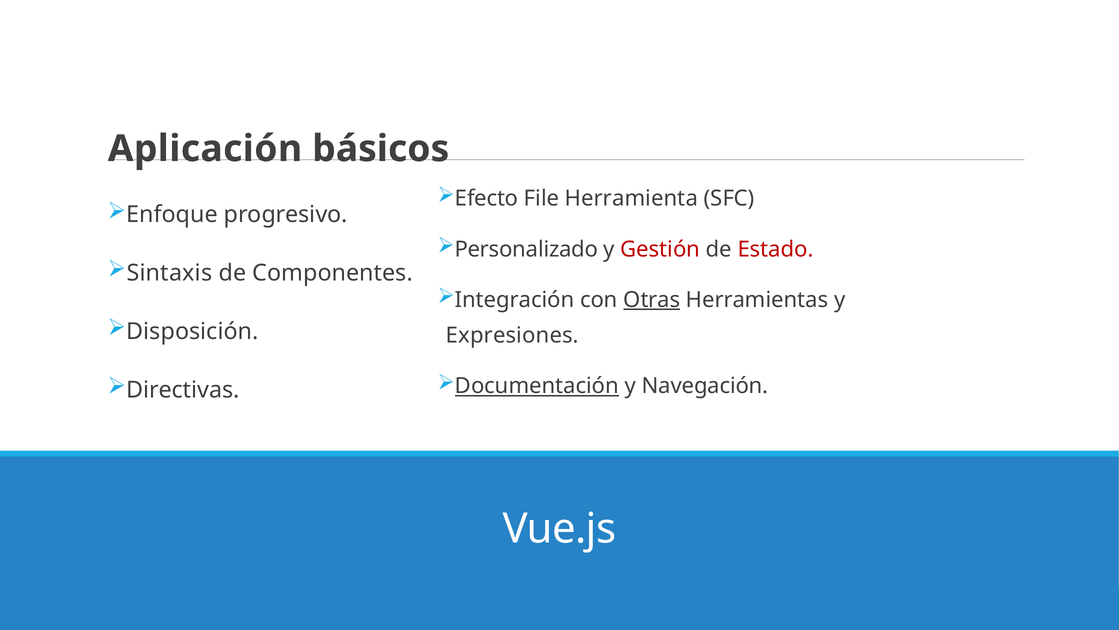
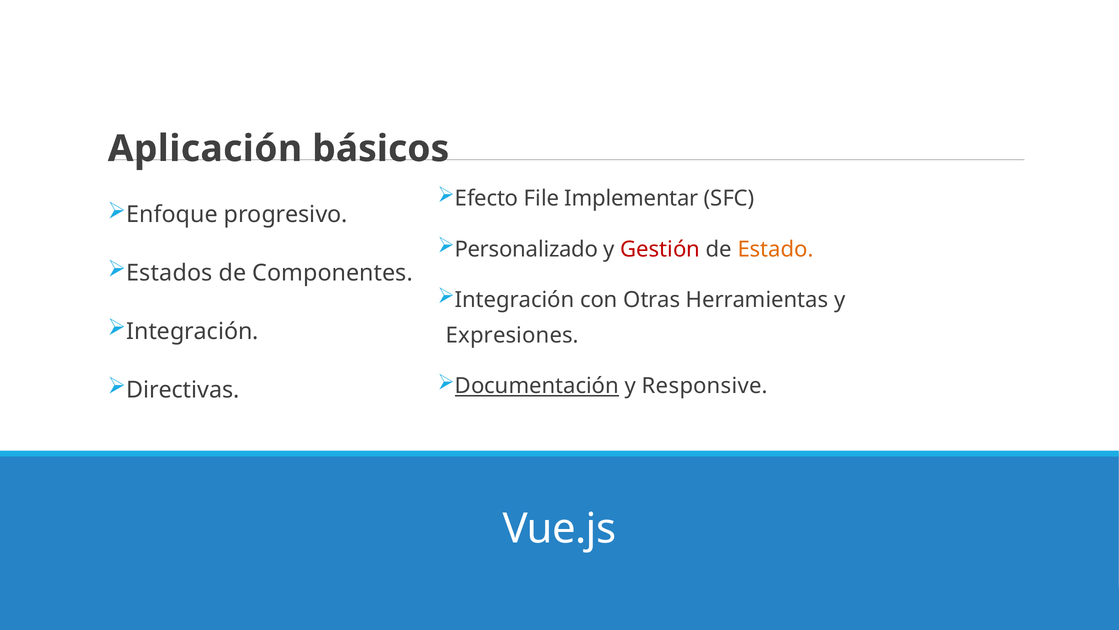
Herramienta: Herramienta -> Implementar
Estado colour: red -> orange
Sintaxis: Sintaxis -> Estados
Otras underline: present -> none
Disposición at (192, 331): Disposición -> Integración
Navegación: Navegación -> Responsive
